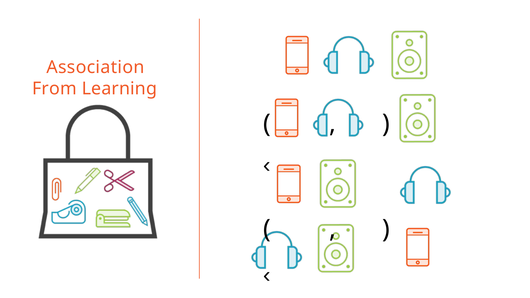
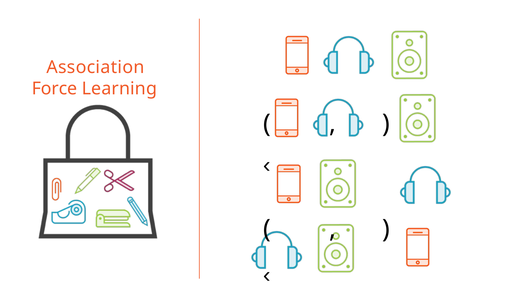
From: From -> Force
